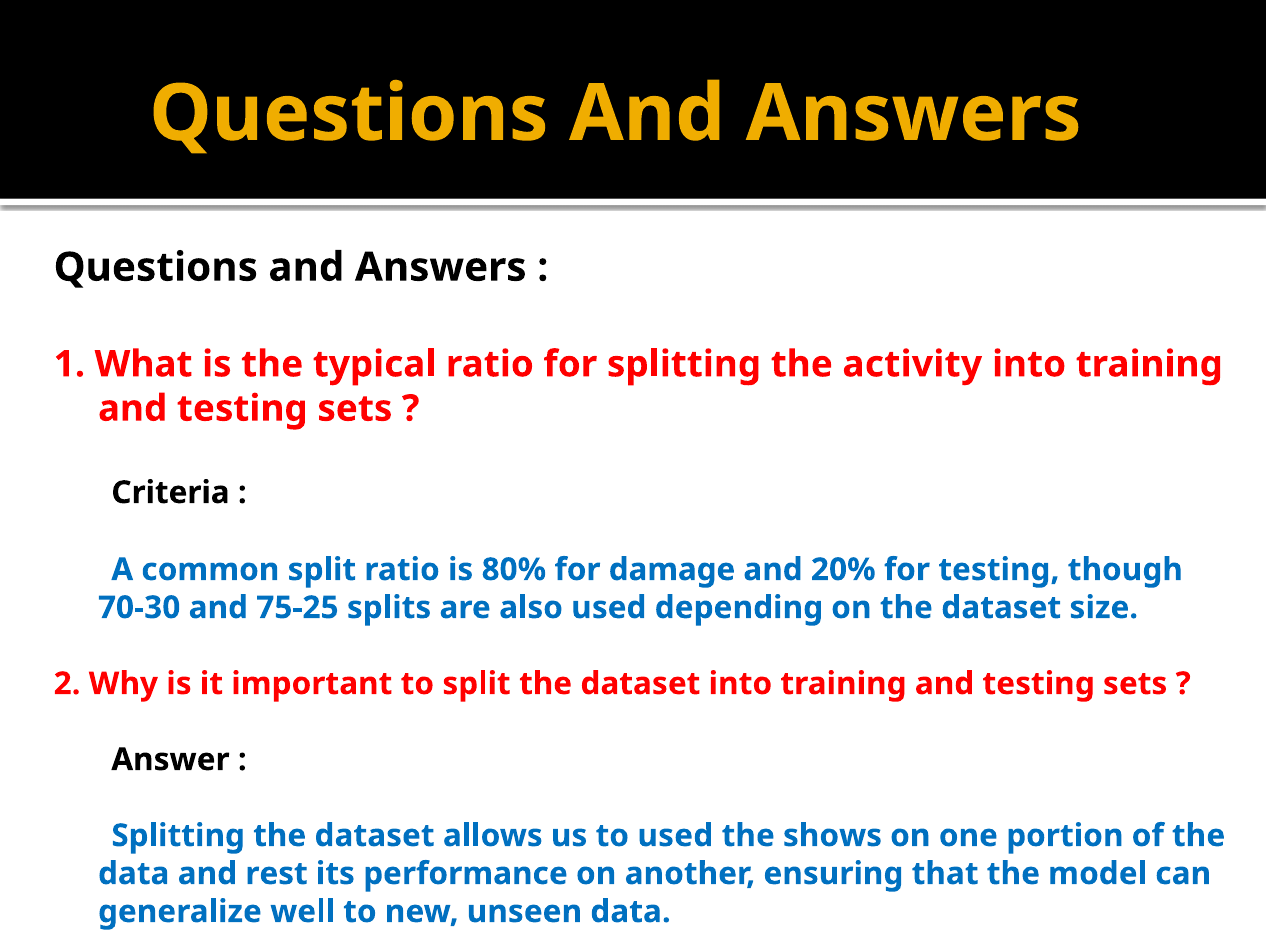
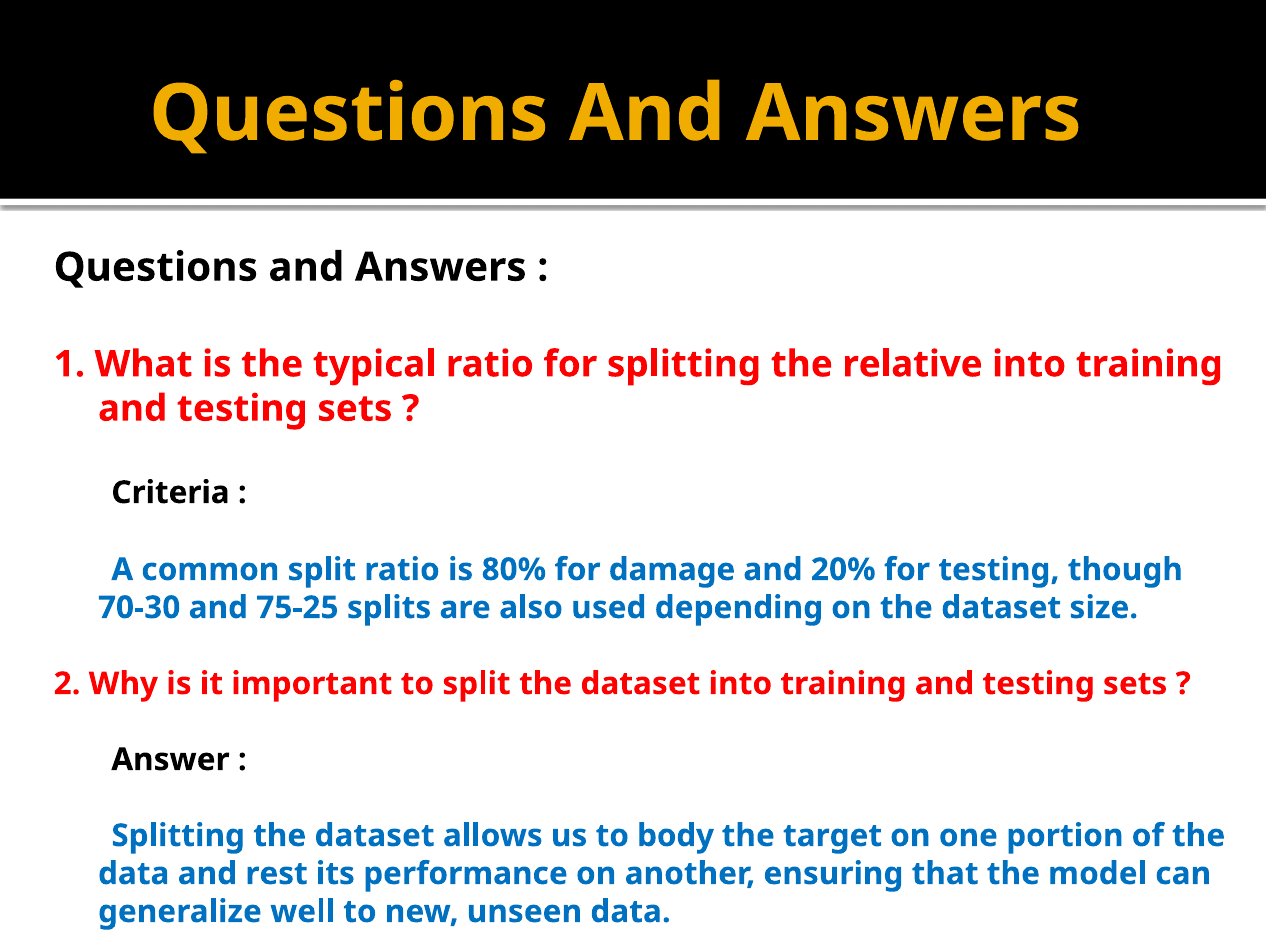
activity: activity -> relative
to used: used -> body
shows: shows -> target
